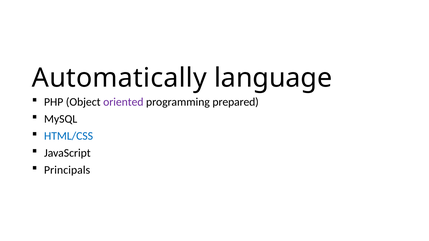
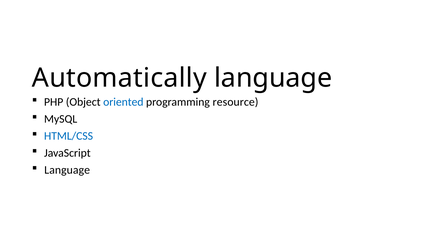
oriented colour: purple -> blue
prepared: prepared -> resource
Principals at (67, 170): Principals -> Language
